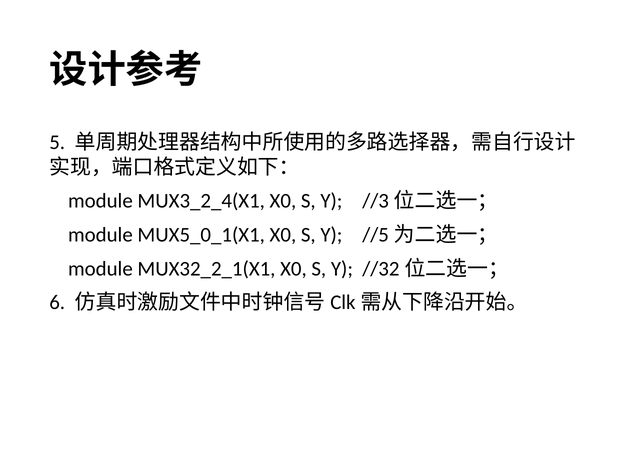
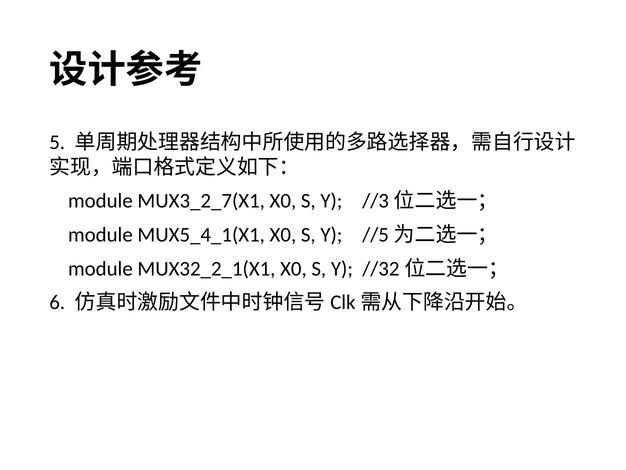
MUX3_2_4(X1: MUX3_2_4(X1 -> MUX3_2_7(X1
MUX5_0_1(X1: MUX5_0_1(X1 -> MUX5_4_1(X1
